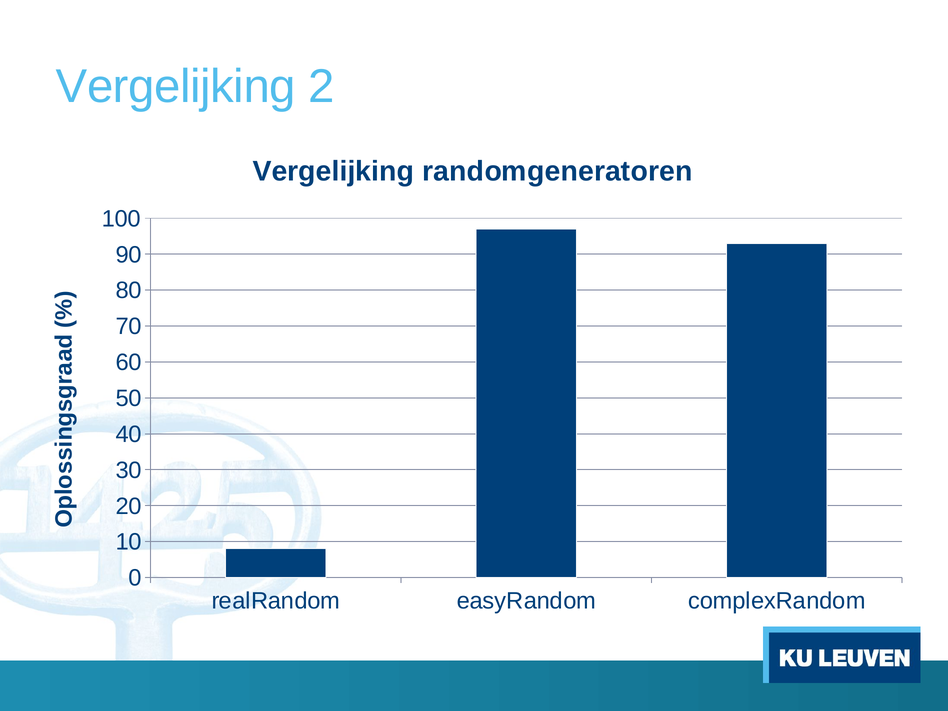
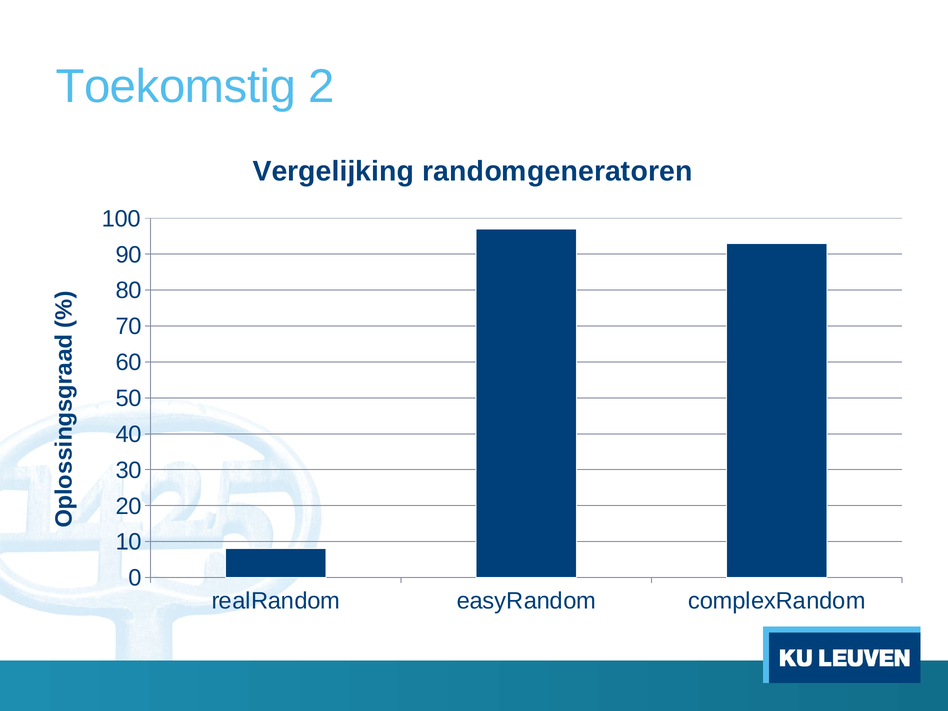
Vergelijking at (176, 87): Vergelijking -> Toekomstig
